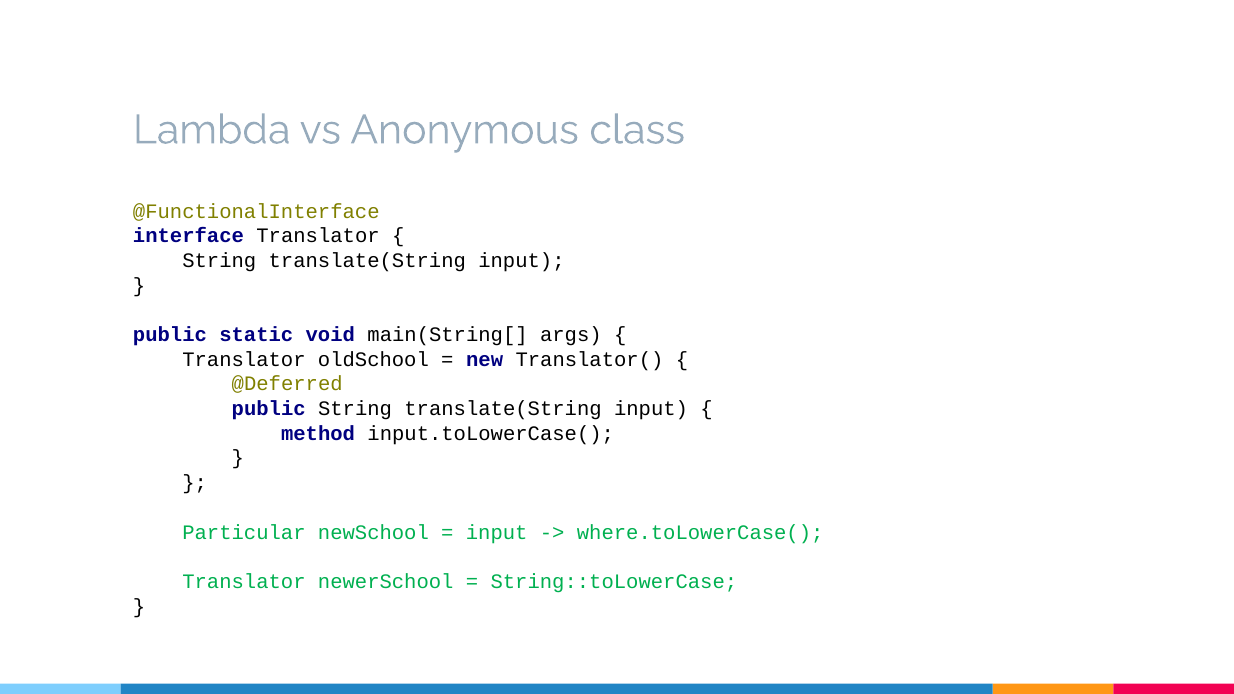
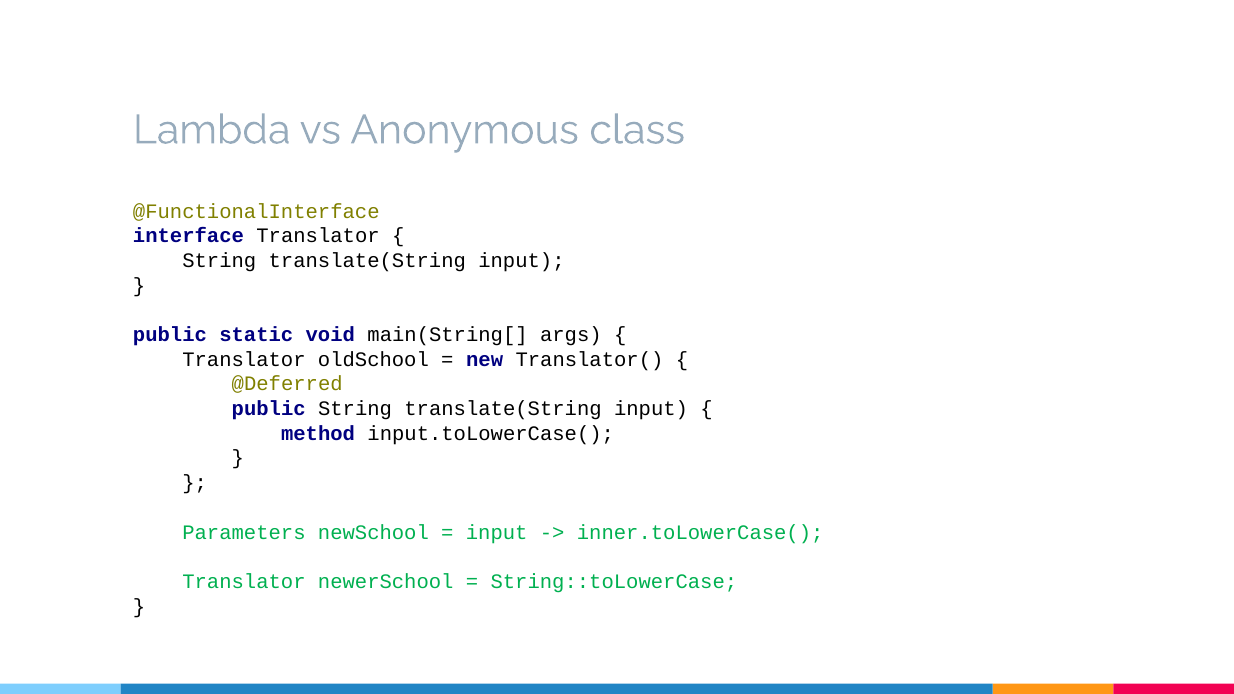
Particular: Particular -> Parameters
where.toLowerCase(: where.toLowerCase( -> inner.toLowerCase(
